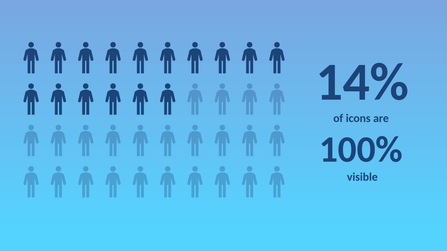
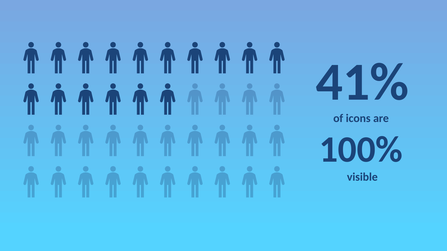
14%: 14% -> 41%
